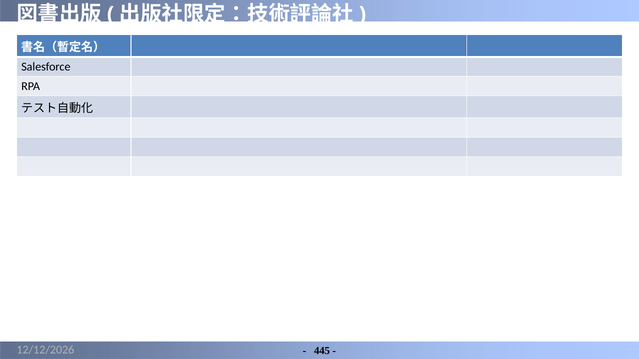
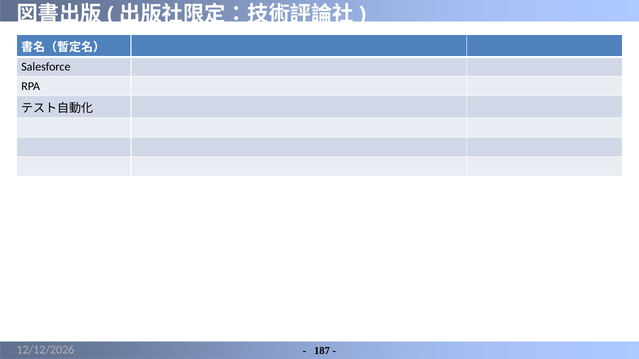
445: 445 -> 187
